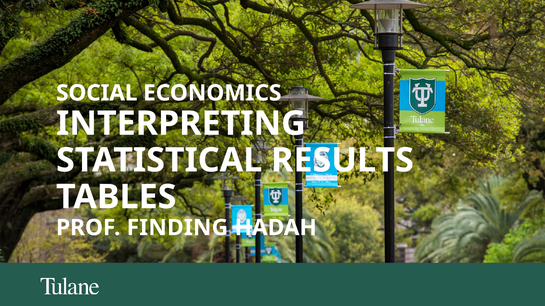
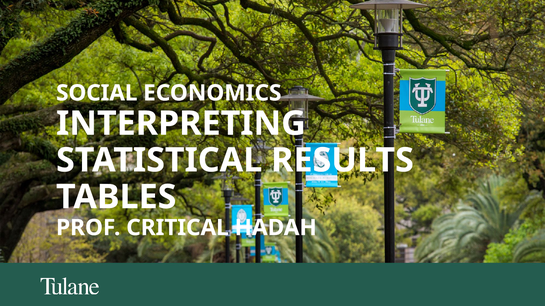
FINDING: FINDING -> CRITICAL
